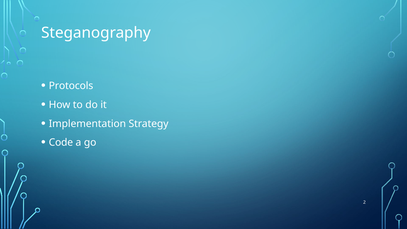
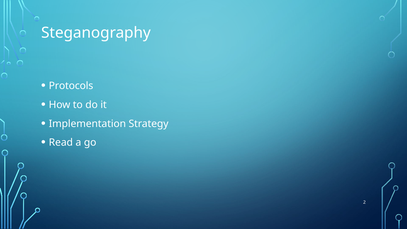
Code: Code -> Read
